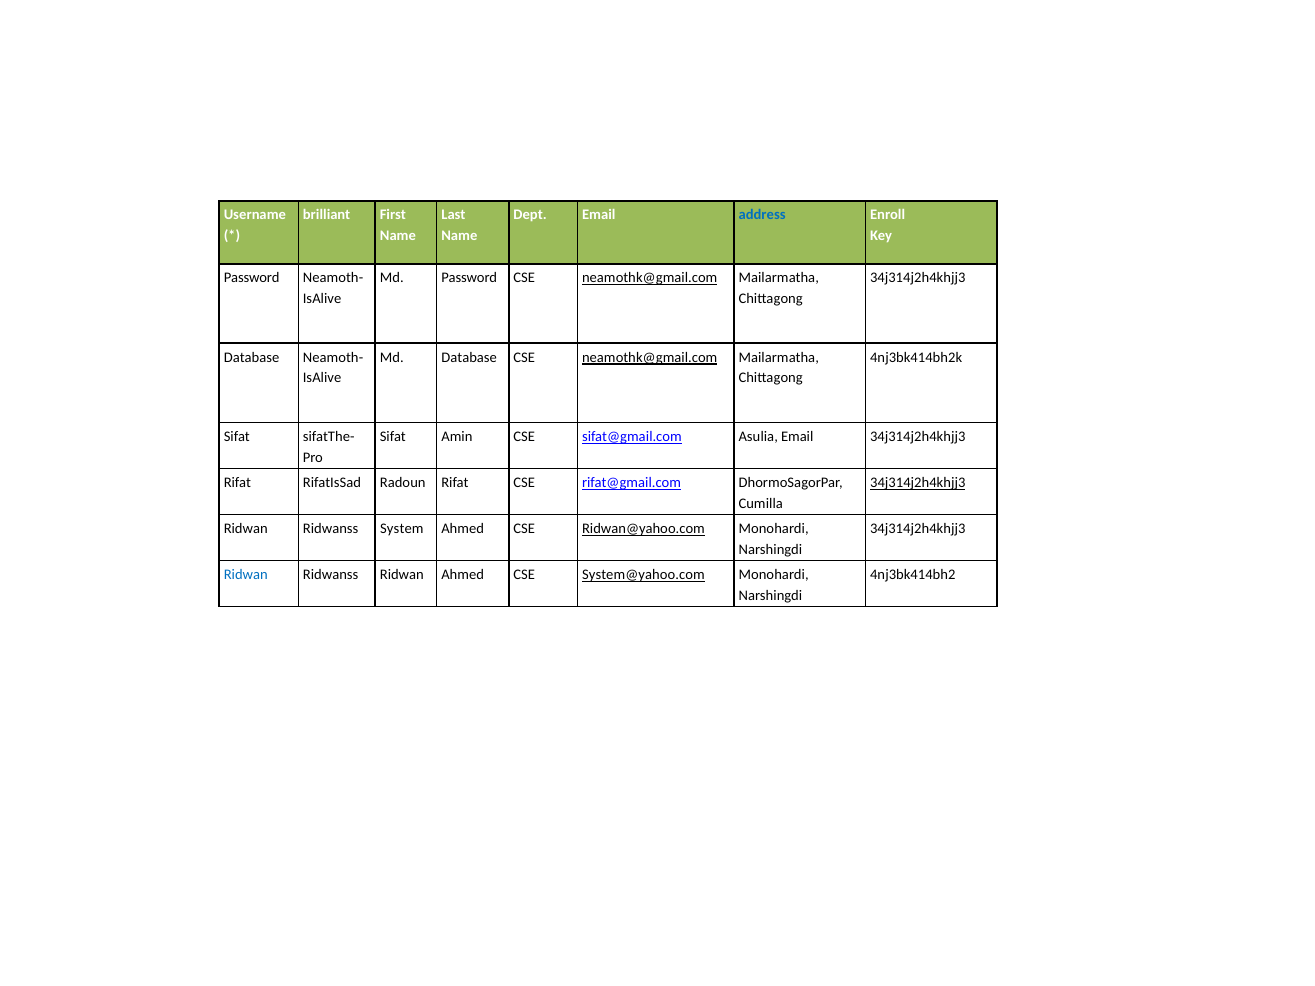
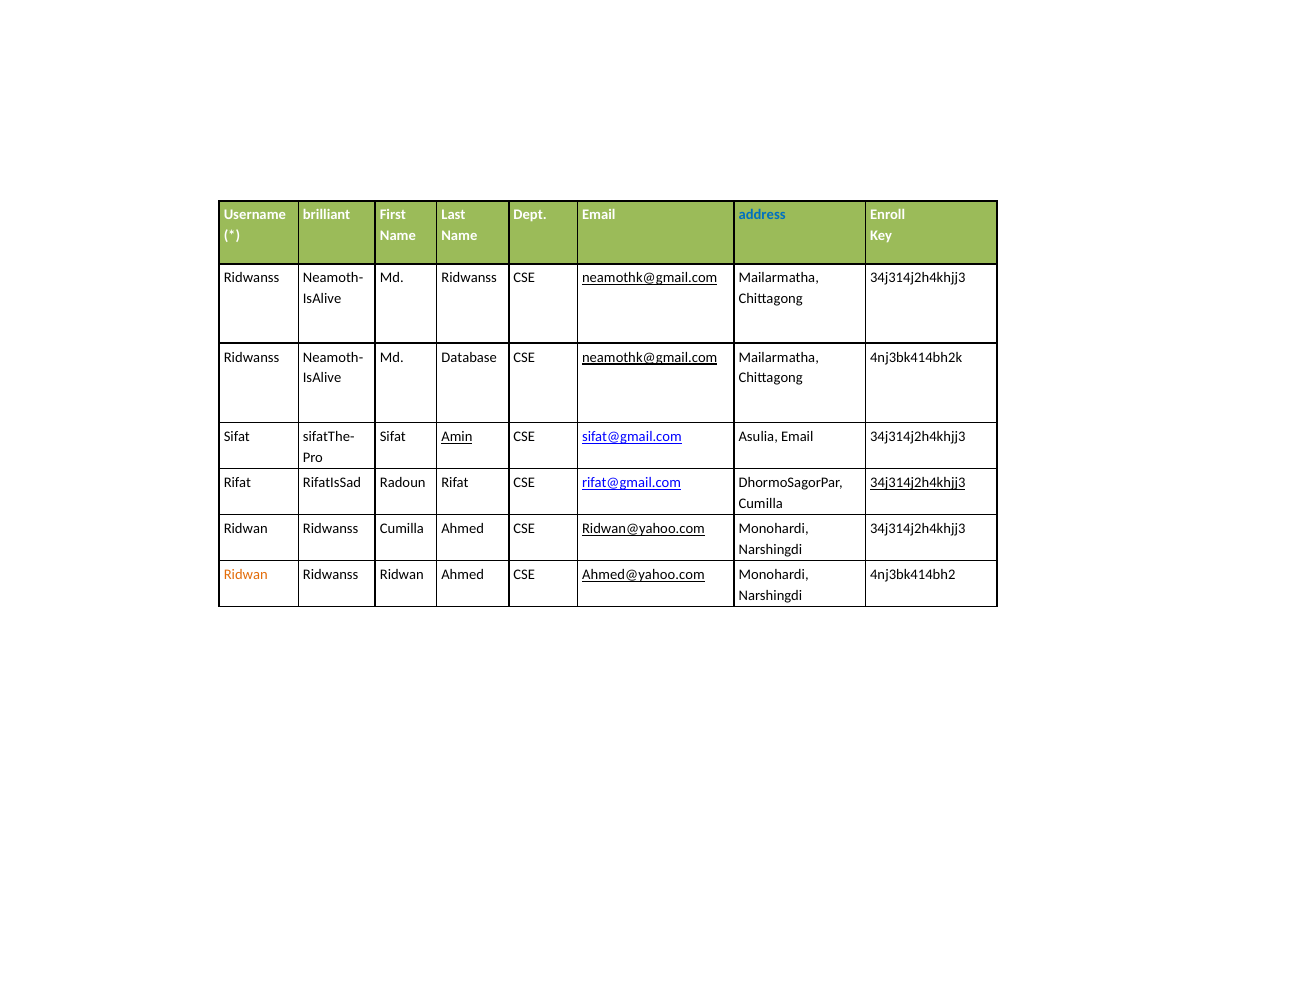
Password at (252, 278): Password -> Ridwanss
Md Password: Password -> Ridwanss
Database at (252, 358): Database -> Ridwanss
Amin underline: none -> present
Ridwanss System: System -> Cumilla
Ridwan at (246, 575) colour: blue -> orange
System@yahoo.com: System@yahoo.com -> Ahmed@yahoo.com
